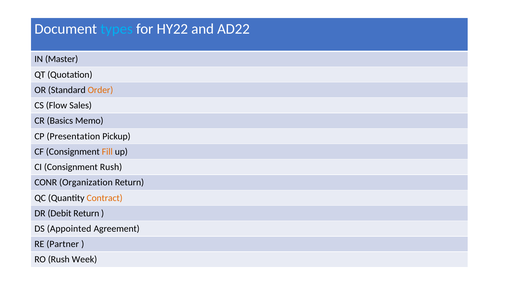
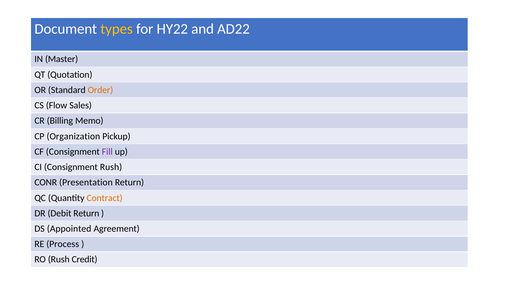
types colour: light blue -> yellow
Basics: Basics -> Billing
Presentation: Presentation -> Organization
Fill colour: orange -> purple
Organization: Organization -> Presentation
Partner: Partner -> Process
Week: Week -> Credit
